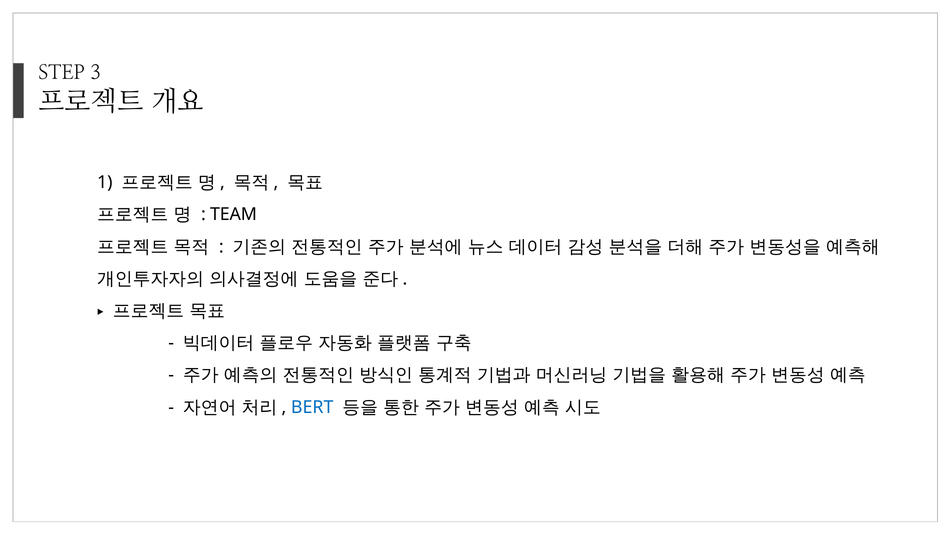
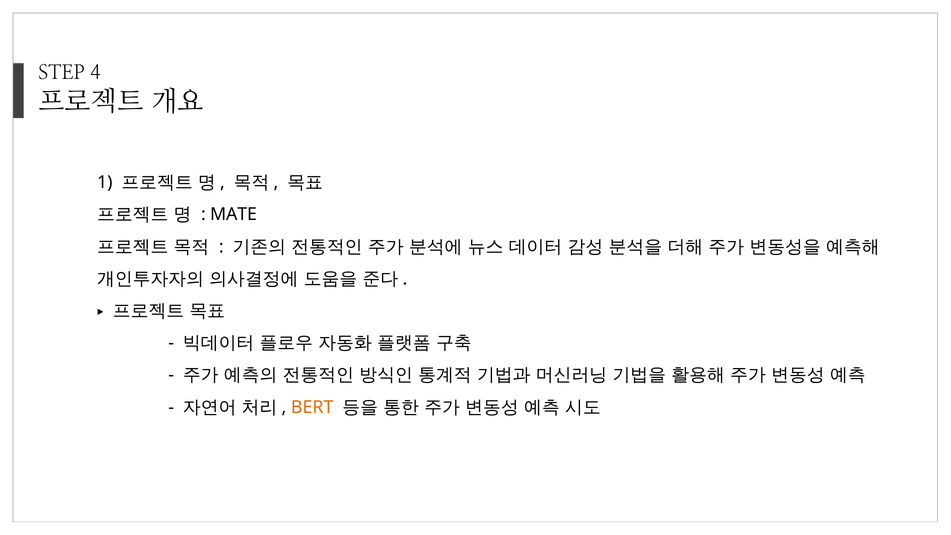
3: 3 -> 4
TEAM: TEAM -> MATE
BERT colour: blue -> orange
